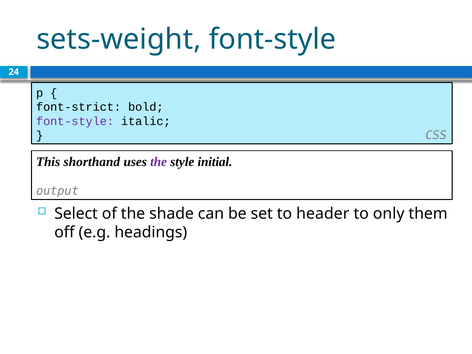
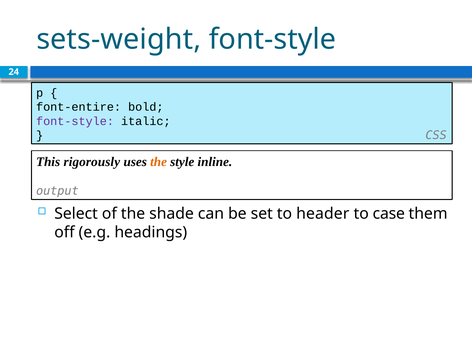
font-strict: font-strict -> font-entire
shorthand: shorthand -> rigorously
the at (159, 162) colour: purple -> orange
initial: initial -> inline
only: only -> case
